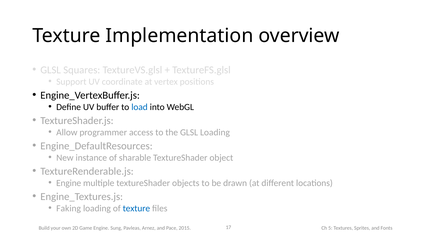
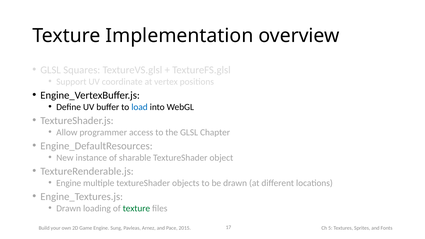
GLSL Loading: Loading -> Chapter
Faking at (69, 208): Faking -> Drawn
texture at (136, 208) colour: blue -> green
